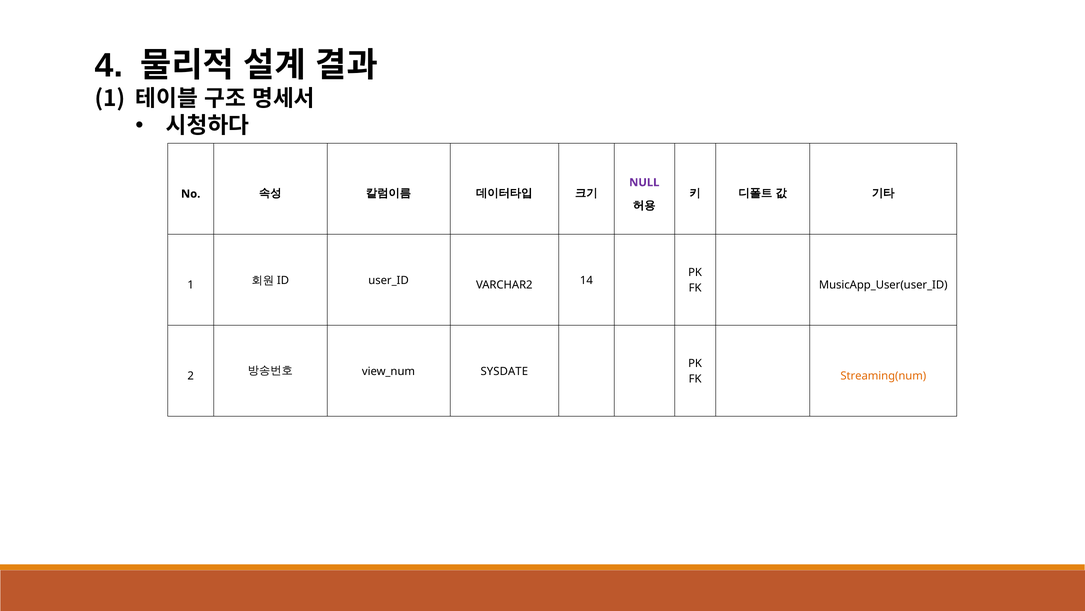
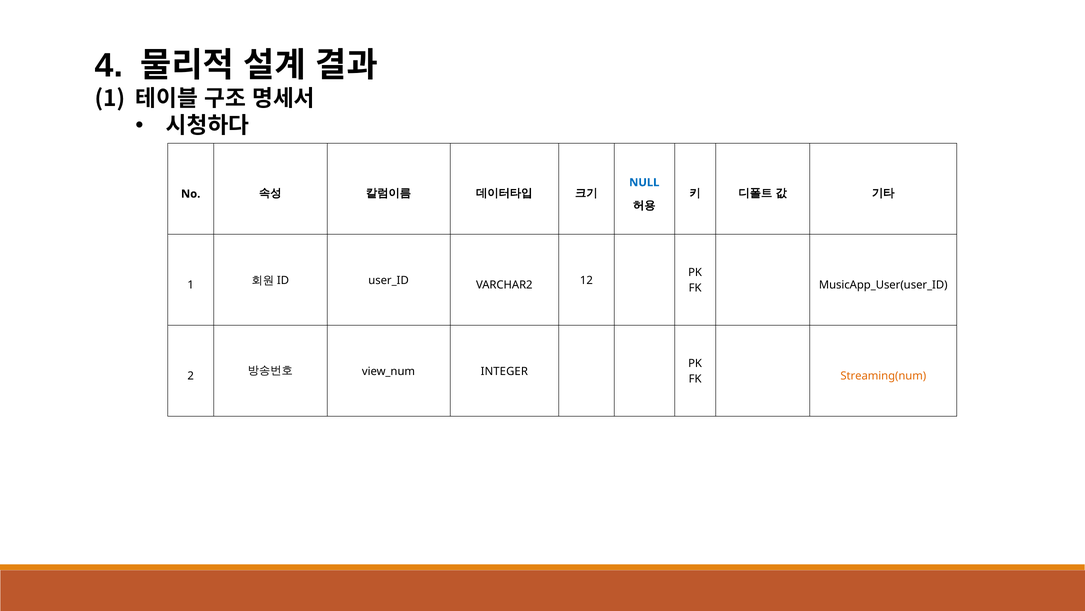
NULL colour: purple -> blue
14: 14 -> 12
SYSDATE: SYSDATE -> INTEGER
